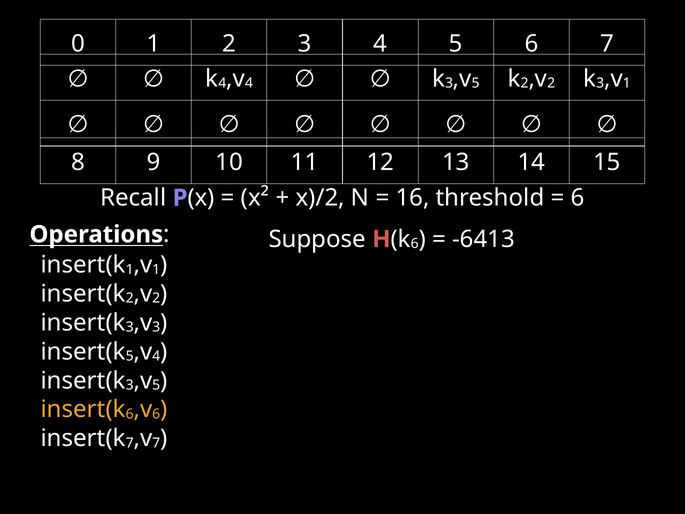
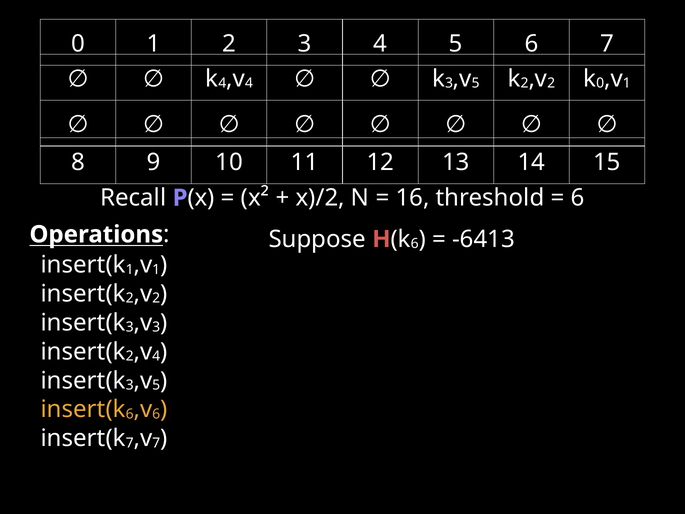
3 at (600, 83): 3 -> 0
5 at (130, 356): 5 -> 2
